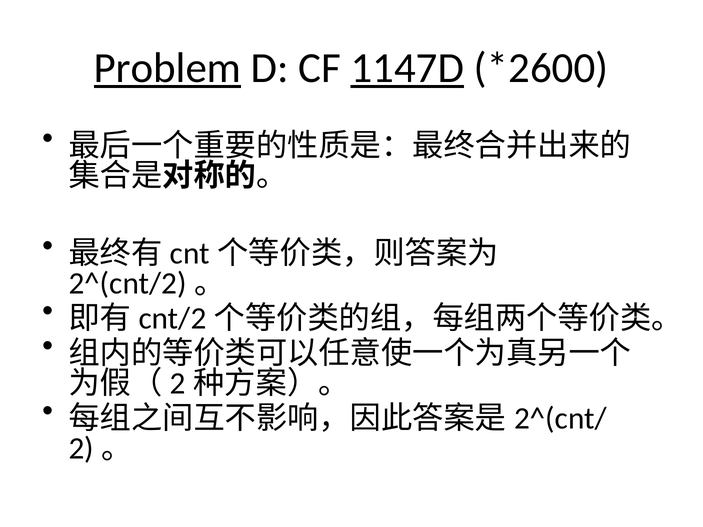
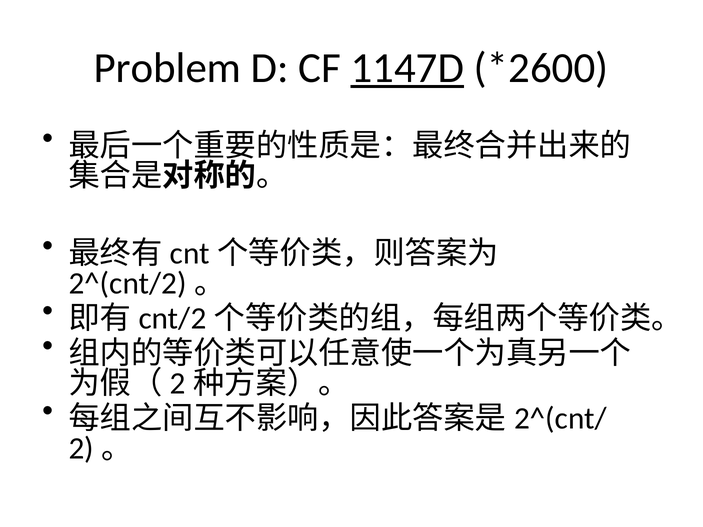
Problem underline: present -> none
